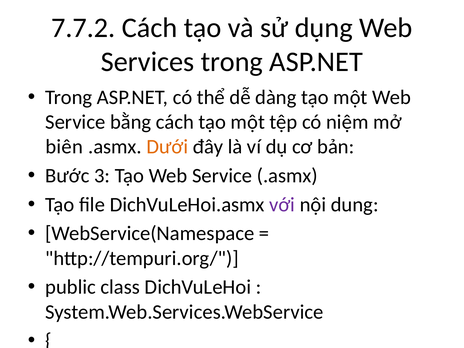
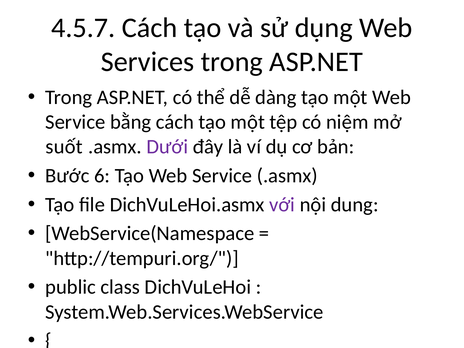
7.7.2: 7.7.2 -> 4.5.7
biên: biên -> suốt
Dưới colour: orange -> purple
3: 3 -> 6
